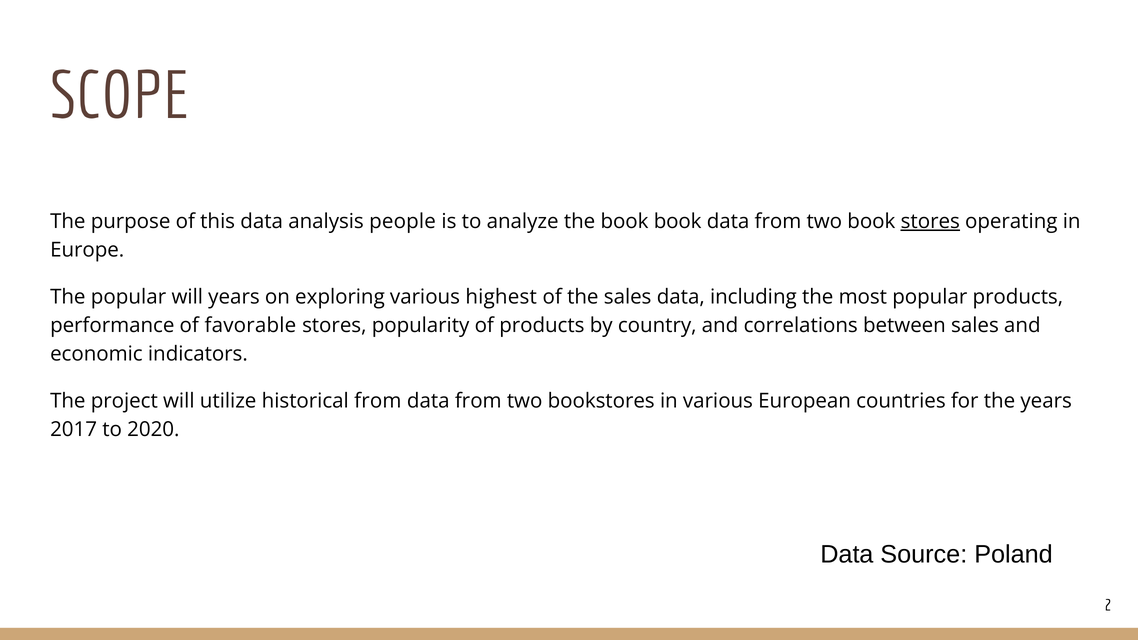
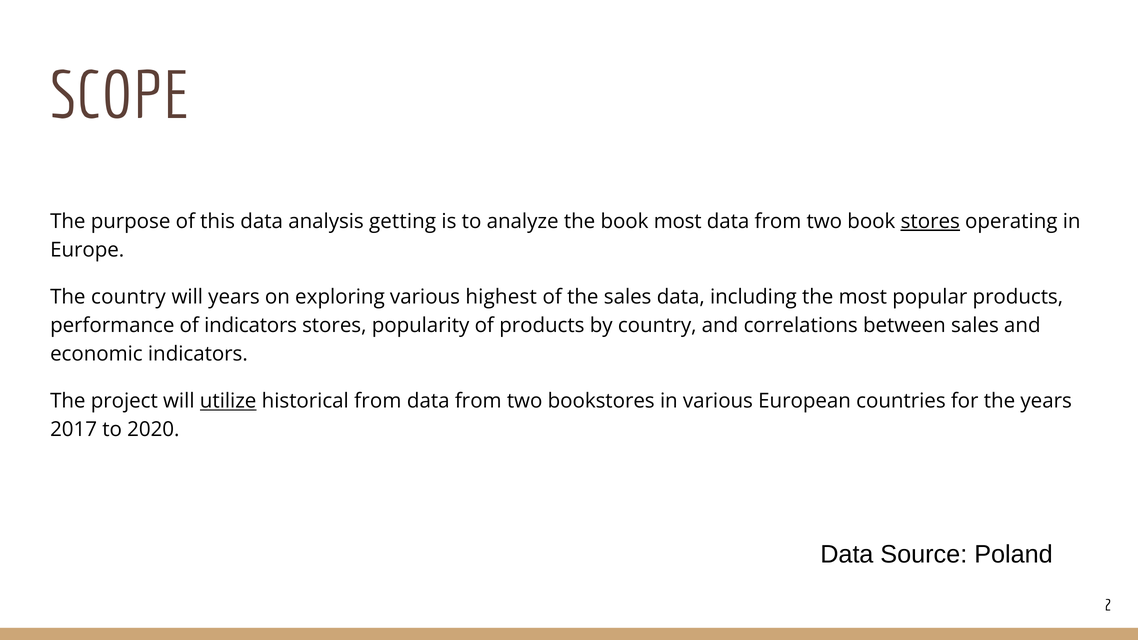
people: people -> getting
book book: book -> most
The popular: popular -> country
of favorable: favorable -> indicators
utilize underline: none -> present
